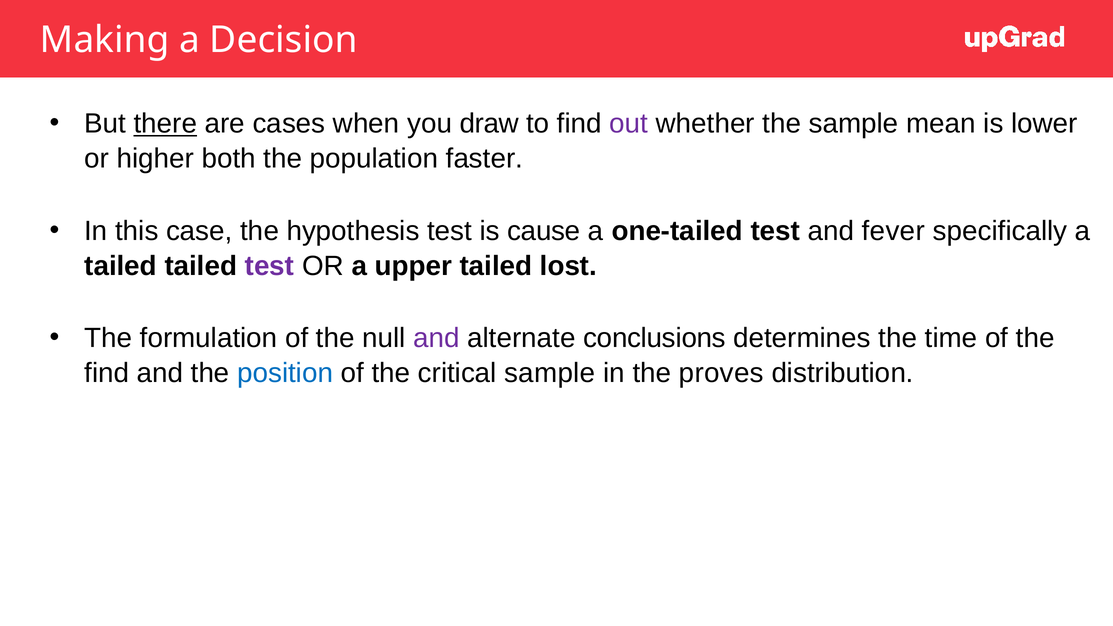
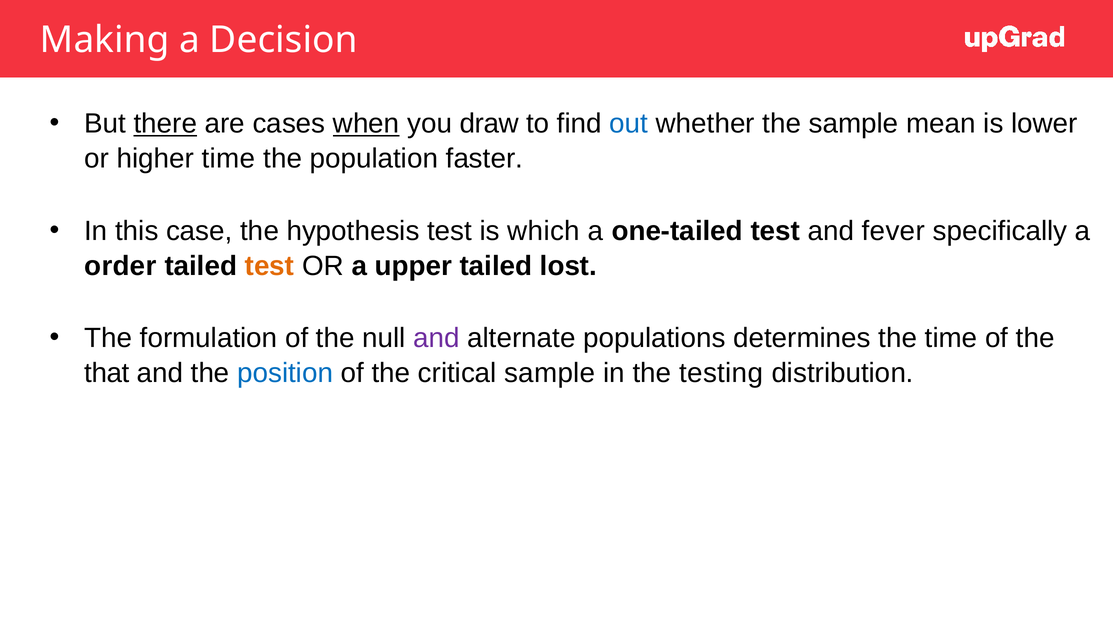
when underline: none -> present
out colour: purple -> blue
higher both: both -> time
cause: cause -> which
tailed at (121, 266): tailed -> order
test at (269, 266) colour: purple -> orange
conclusions: conclusions -> populations
find at (107, 373): find -> that
proves: proves -> testing
